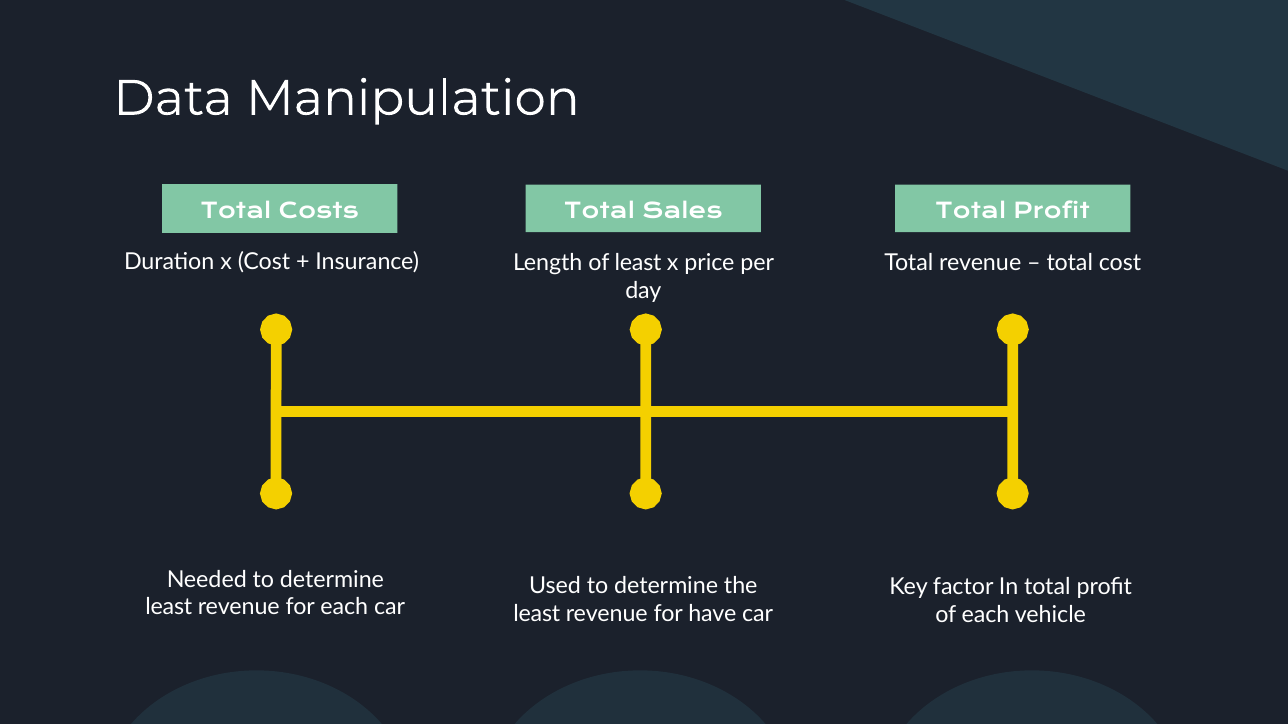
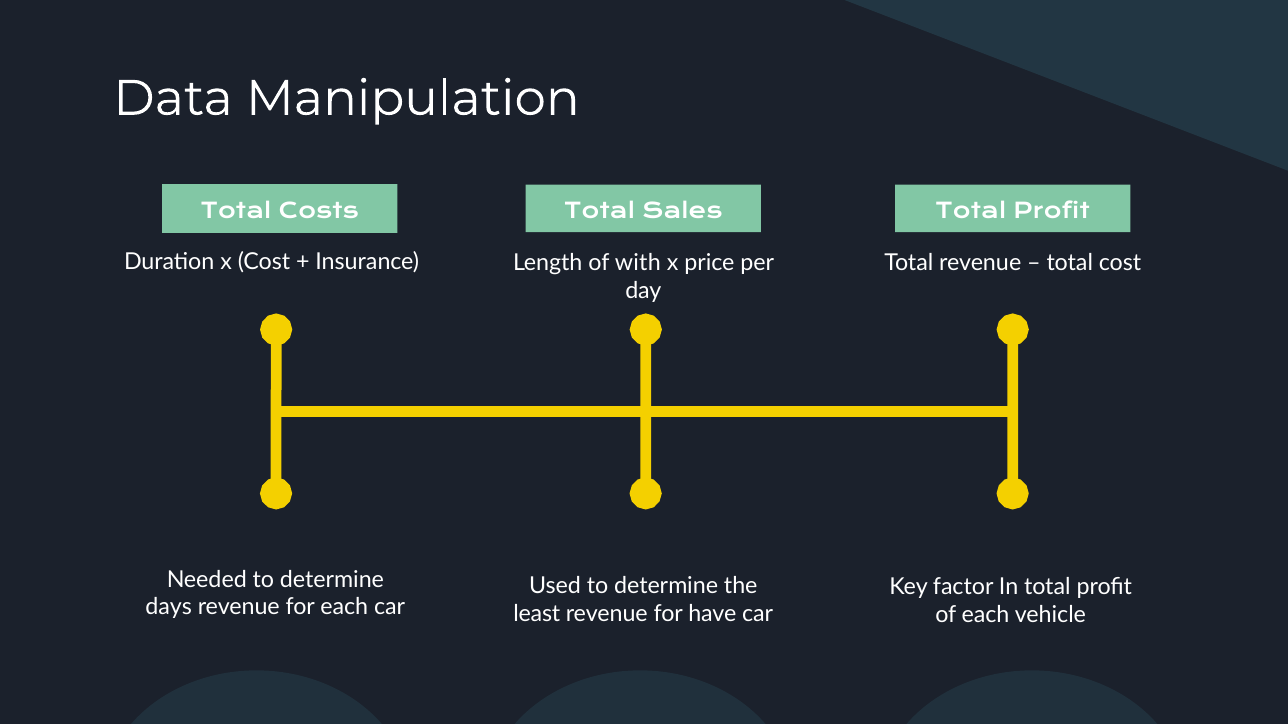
of least: least -> with
least at (169, 608): least -> days
